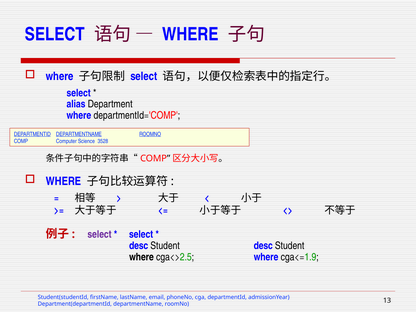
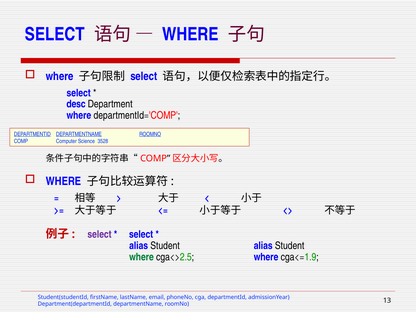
alias: alias -> desc
desc at (139, 246): desc -> alias
Student desc: desc -> alias
where at (141, 257) colour: black -> green
